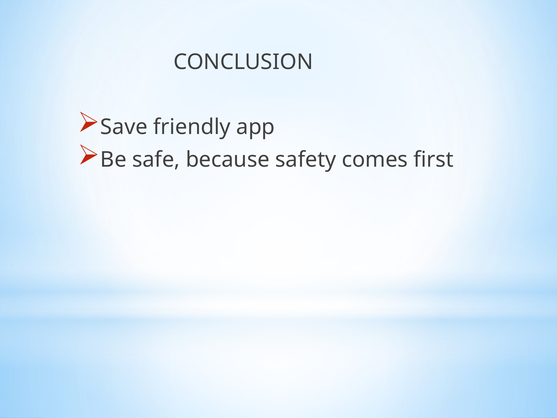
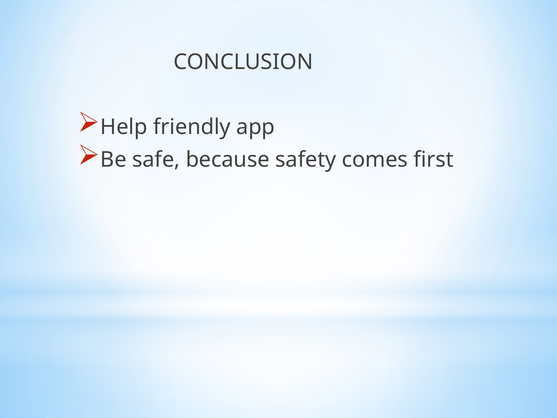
Save: Save -> Help
